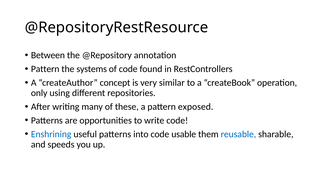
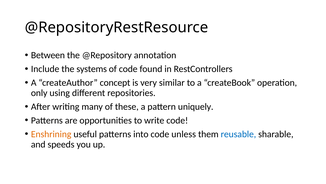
Pattern at (45, 69): Pattern -> Include
exposed: exposed -> uniquely
Enshrining colour: blue -> orange
usable: usable -> unless
